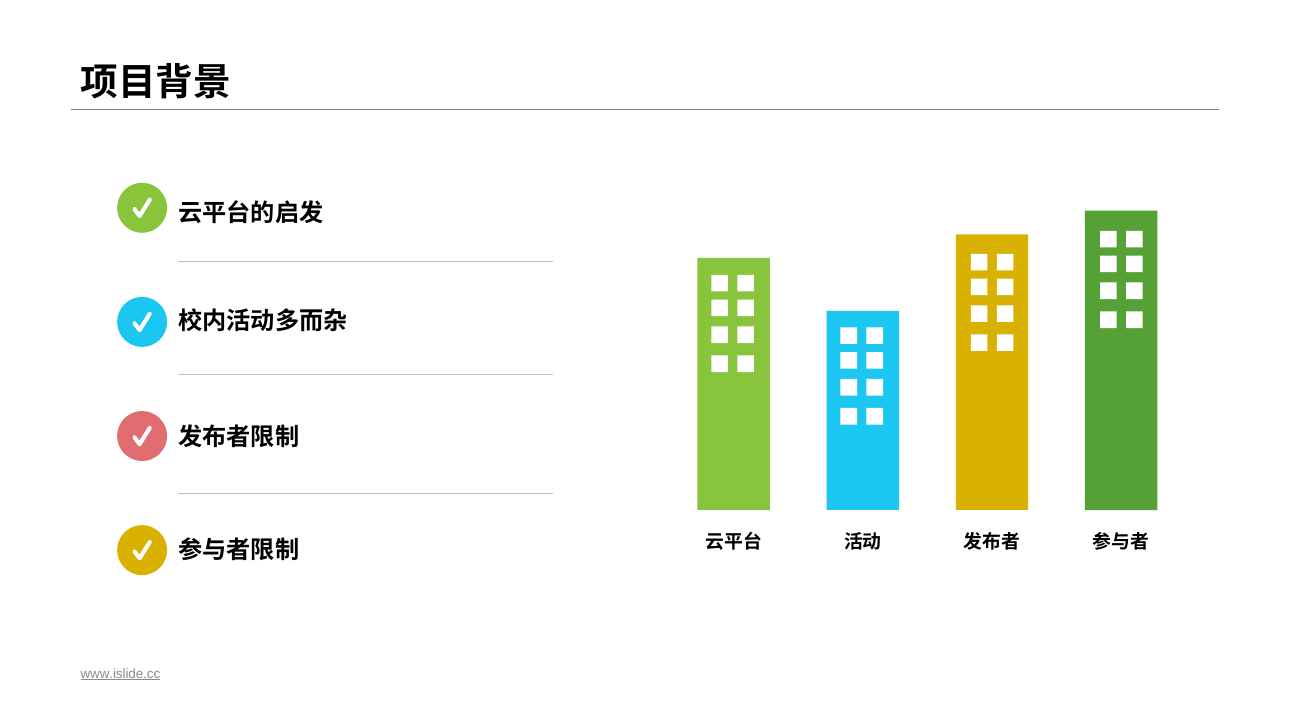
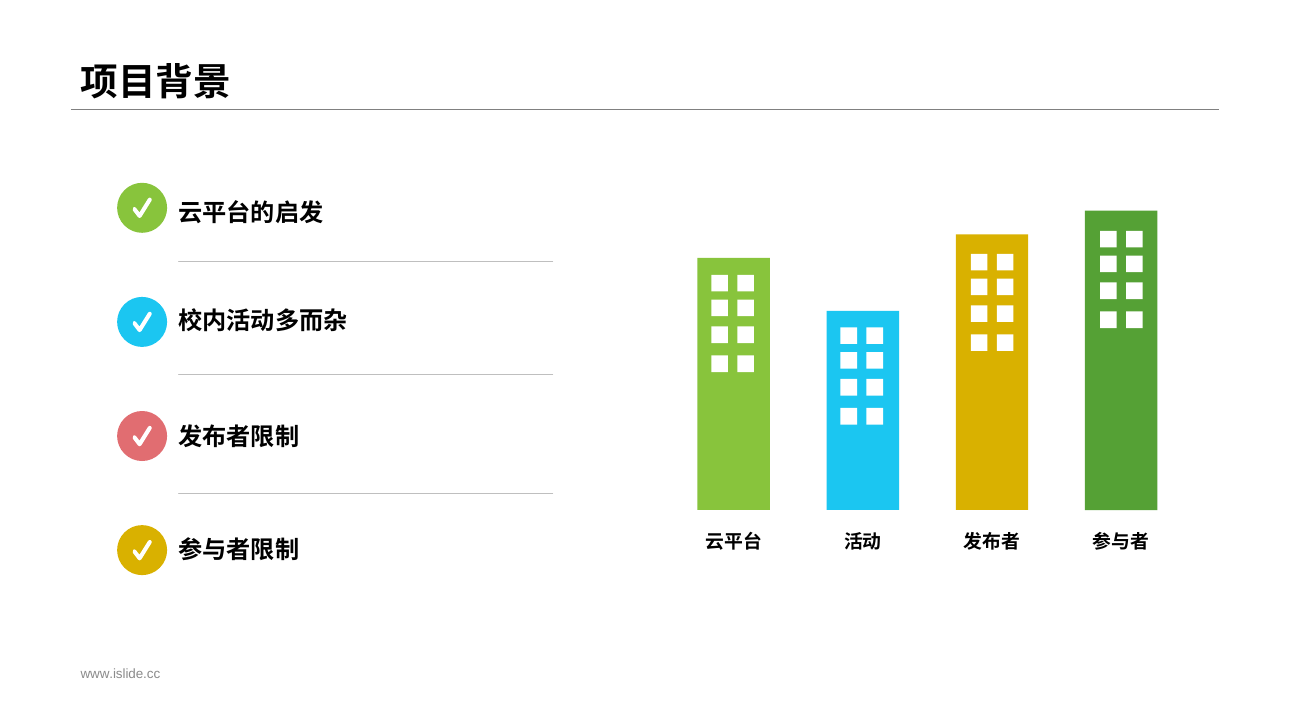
www.islide.cc underline: present -> none
